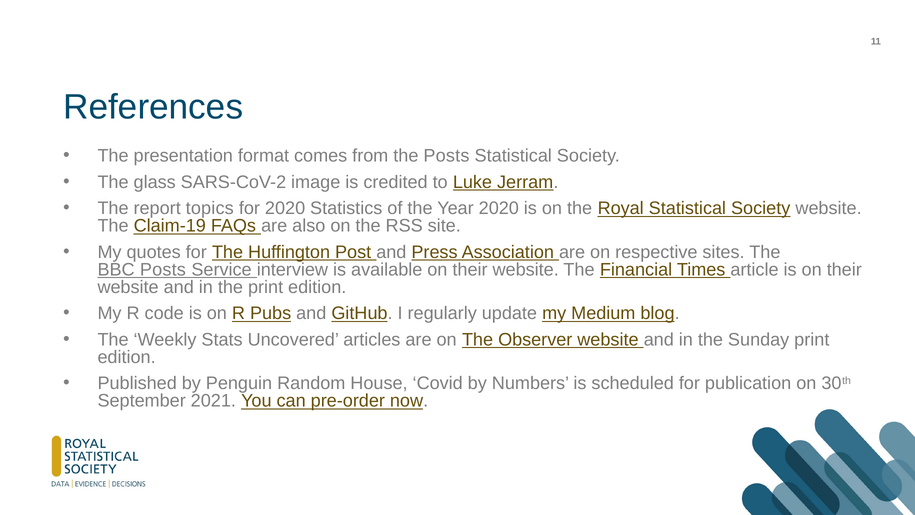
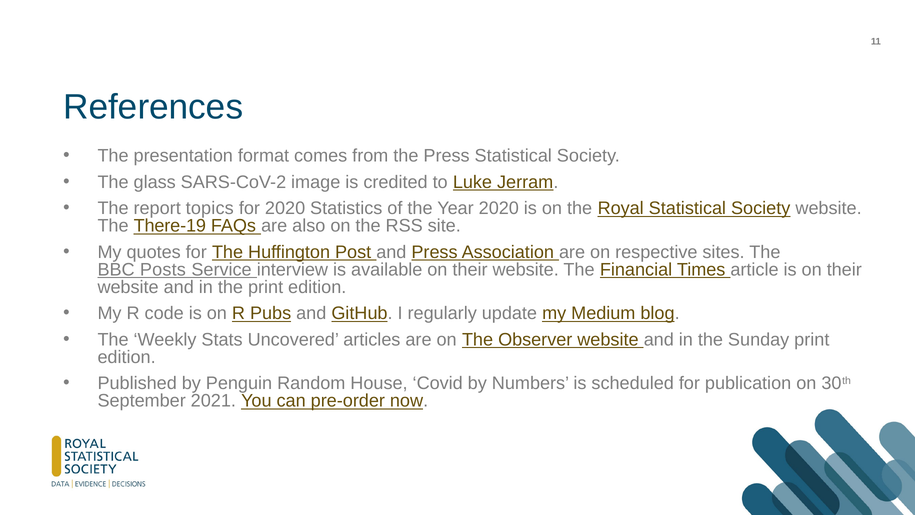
the Posts: Posts -> Press
Claim-19: Claim-19 -> There-19
